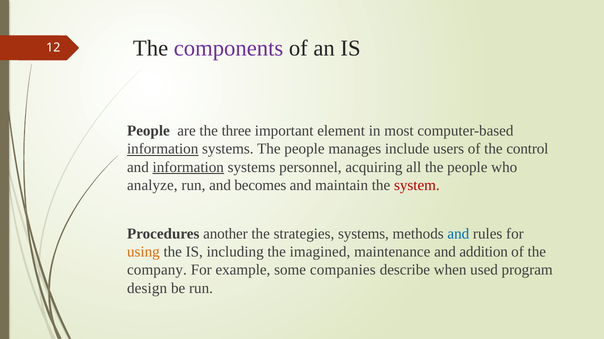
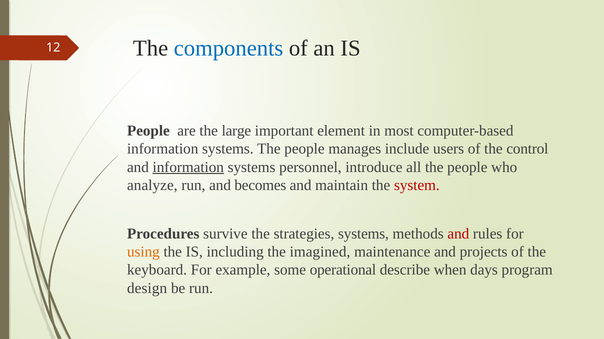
components colour: purple -> blue
three: three -> large
information at (163, 149) underline: present -> none
acquiring: acquiring -> introduce
another: another -> survive
and at (458, 234) colour: blue -> red
addition: addition -> projects
company: company -> keyboard
companies: companies -> operational
used: used -> days
